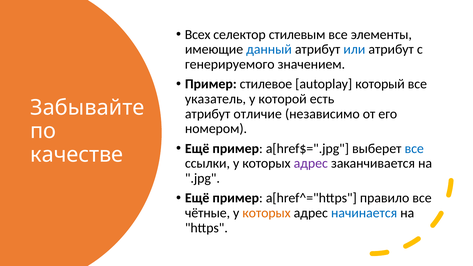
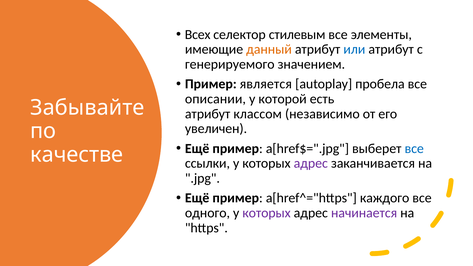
данный colour: blue -> orange
стилевое: стилевое -> является
который: который -> пробела
указатель: указатель -> описании
отличие: отличие -> классом
номером: номером -> увеличен
правило: правило -> каждого
чётные: чётные -> одного
которых at (267, 213) colour: orange -> purple
начинается colour: blue -> purple
